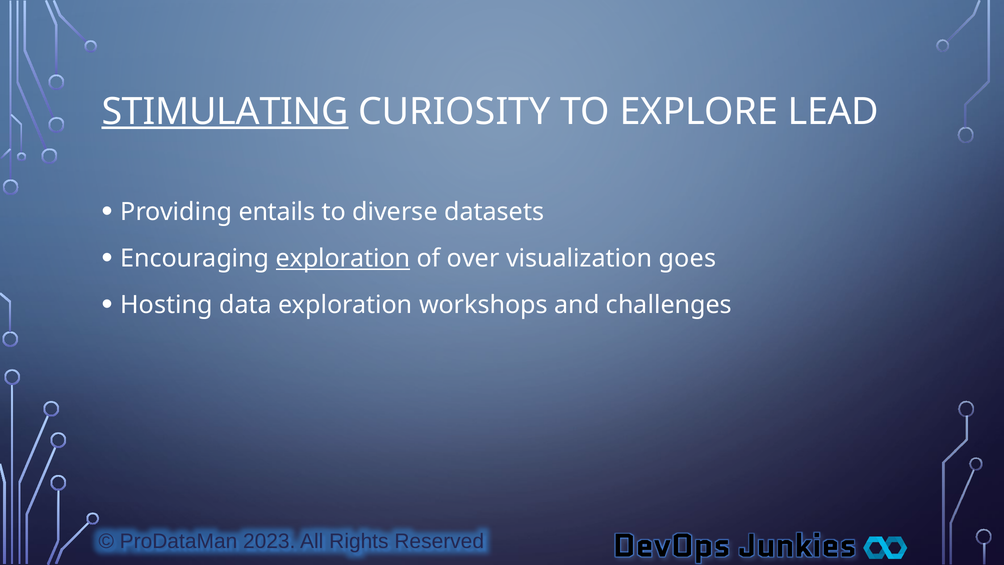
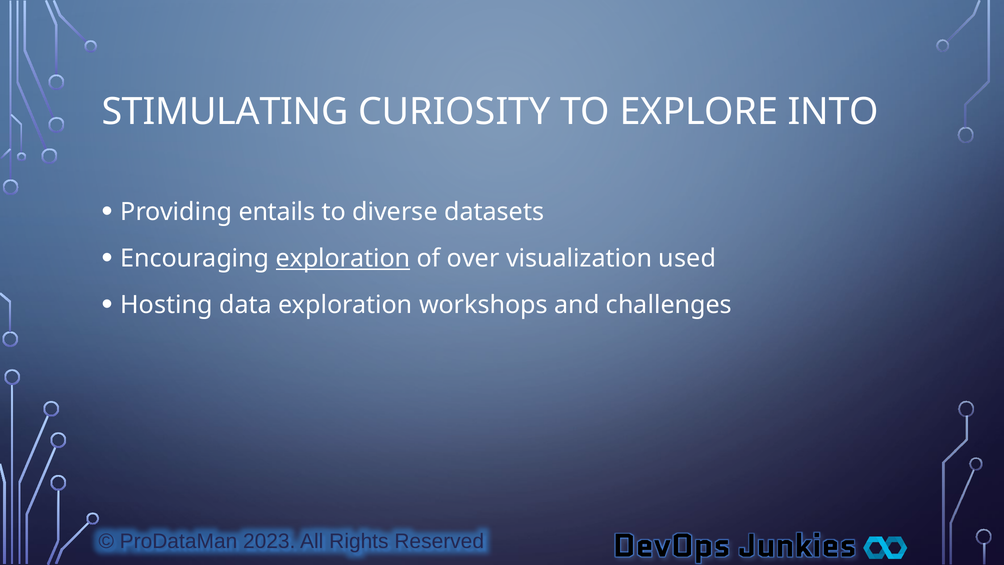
STIMULATING underline: present -> none
LEAD: LEAD -> INTO
goes: goes -> used
